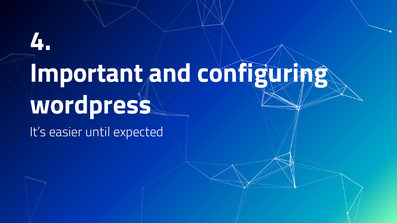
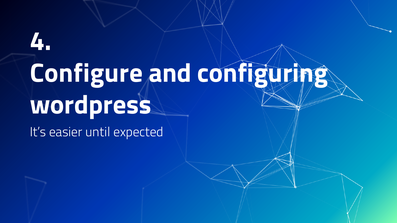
Important: Important -> Configure
